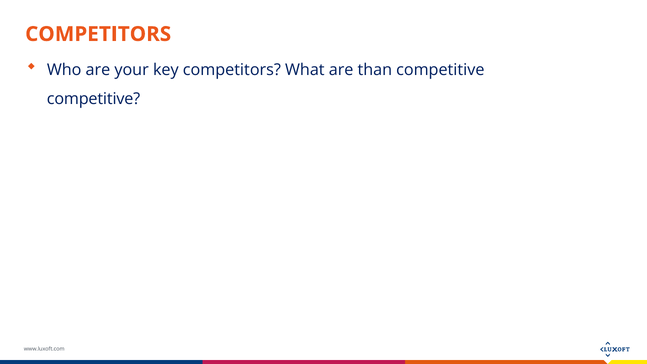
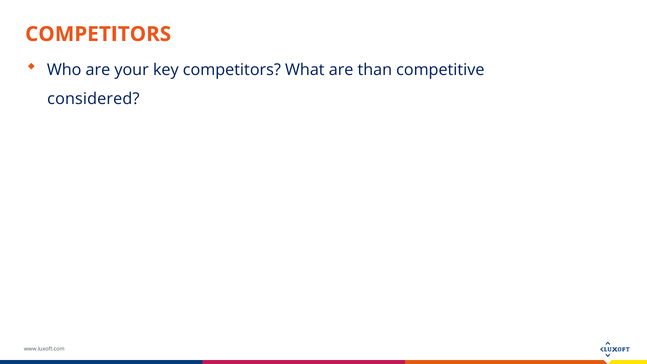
competitive at (94, 99): competitive -> considered
